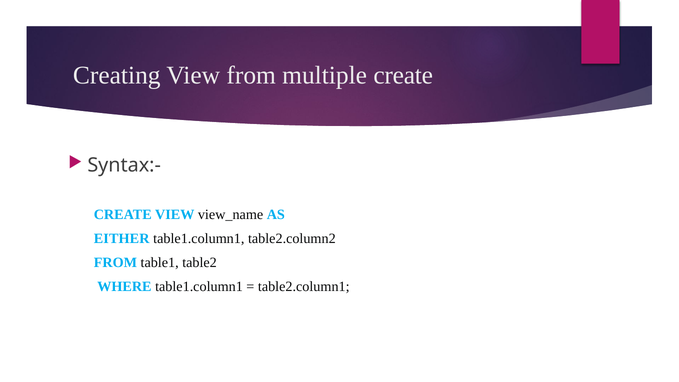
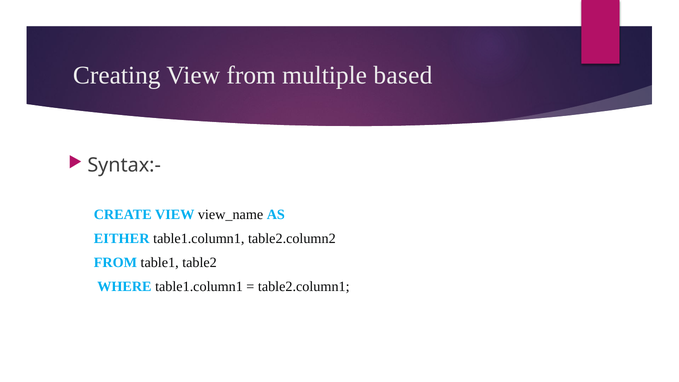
multiple create: create -> based
